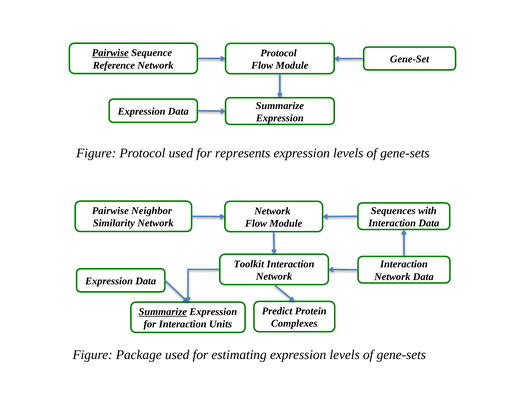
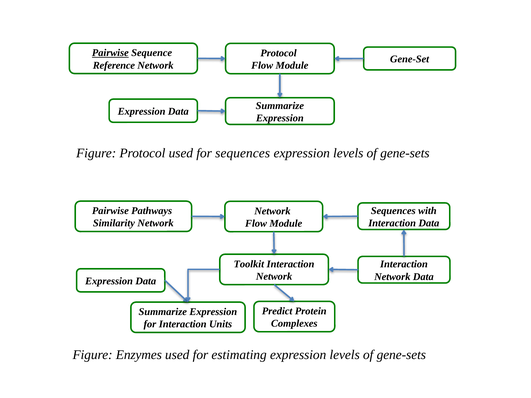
for represents: represents -> sequences
Neighbor: Neighbor -> Pathways
Summarize at (163, 312) underline: present -> none
Package: Package -> Enzymes
